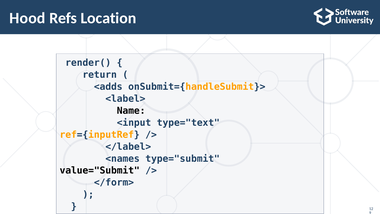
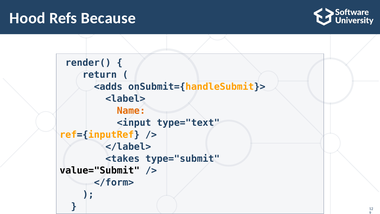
Location: Location -> Because
Name colour: black -> orange
<names: <names -> <takes
